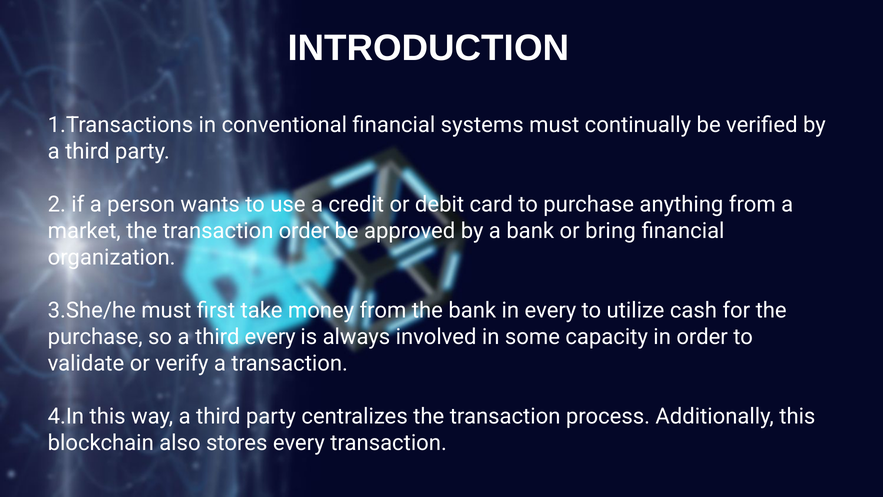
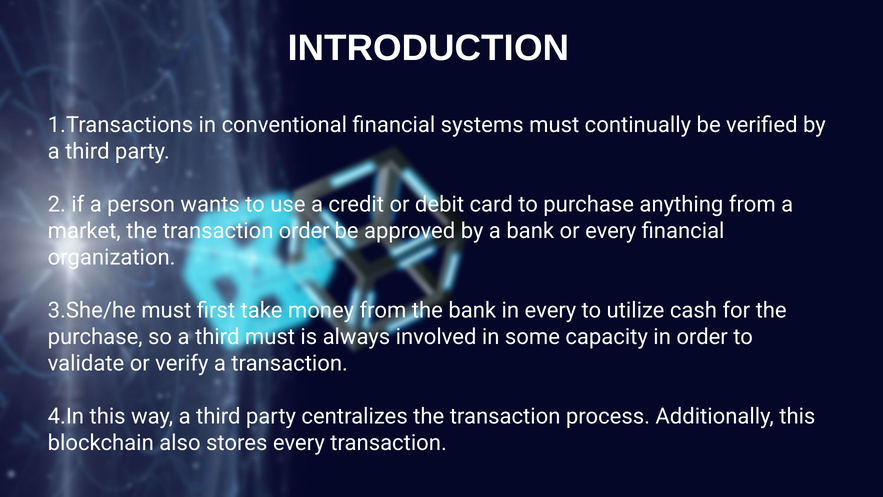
or bring: bring -> every
third every: every -> must
